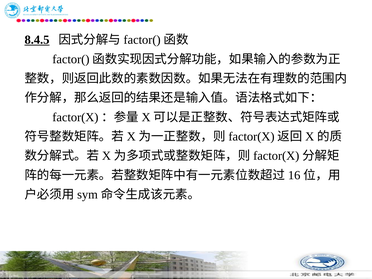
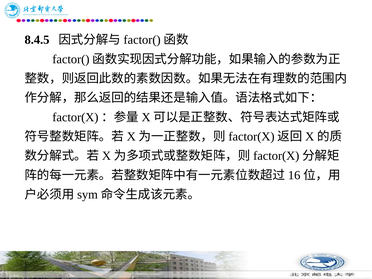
8.4.5 underline: present -> none
